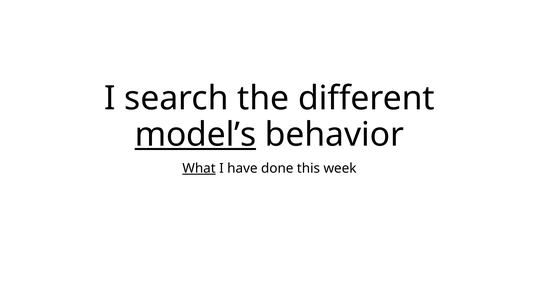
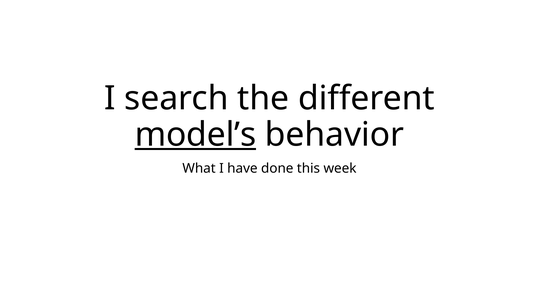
What underline: present -> none
